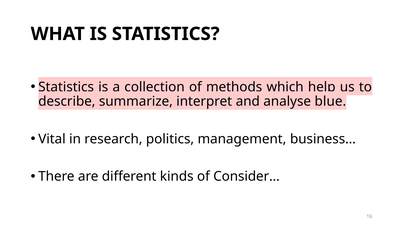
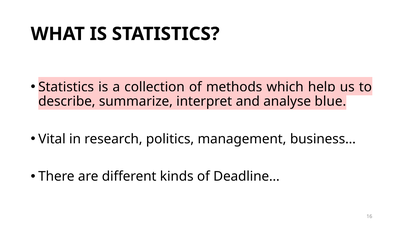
Consider…: Consider… -> Deadline…
